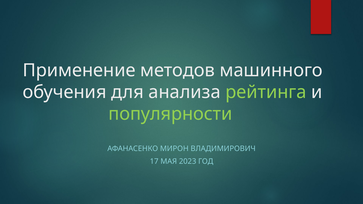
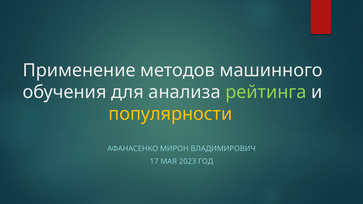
популярности colour: light green -> yellow
